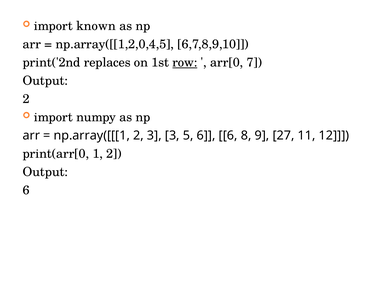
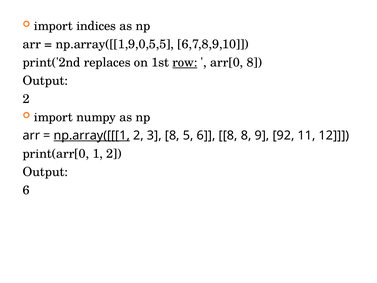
known: known -> indices
np.array([[1,2,0,4,5: np.array([[1,2,0,4,5 -> np.array([[1,9,0,5,5
arr[0 7: 7 -> 8
np.array([[[1 underline: none -> present
3 3: 3 -> 8
6 6: 6 -> 8
27: 27 -> 92
